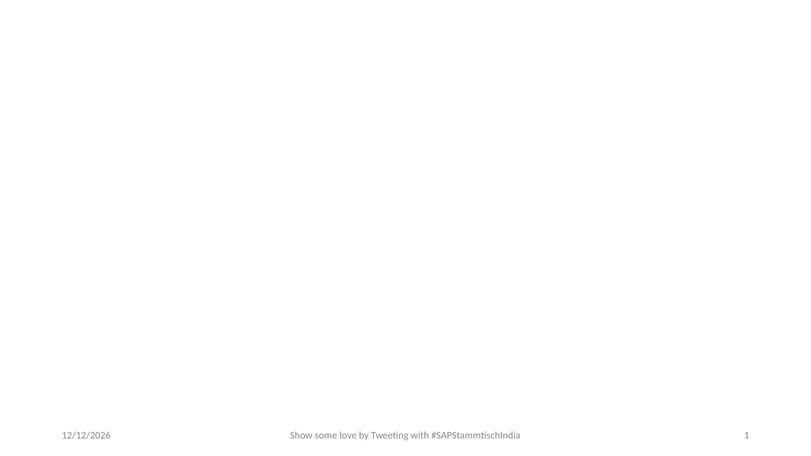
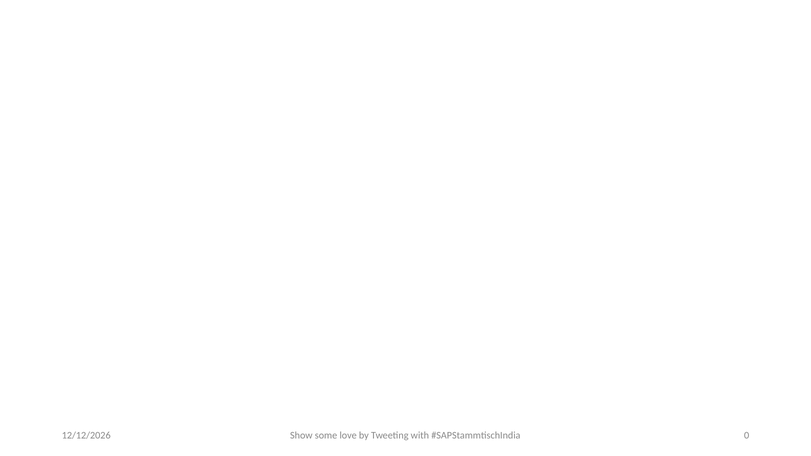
1: 1 -> 0
